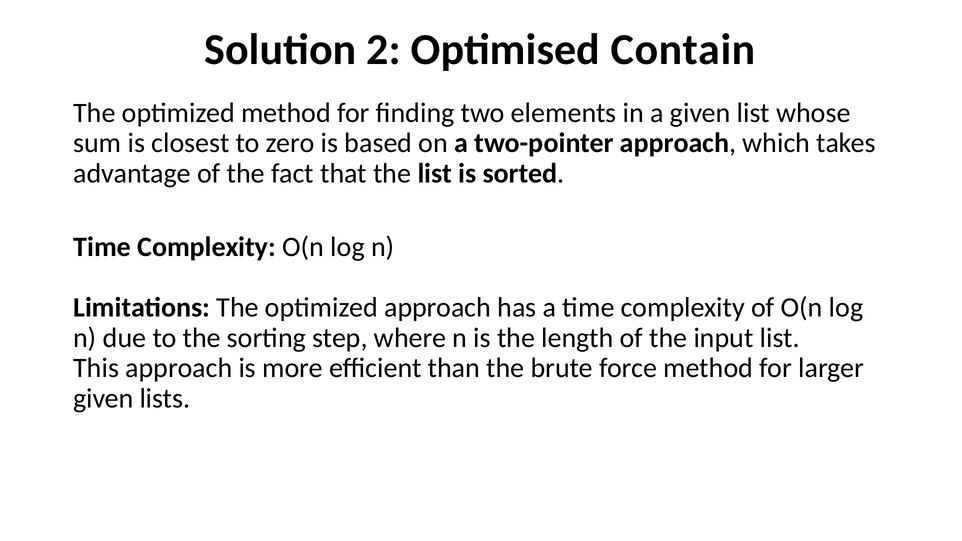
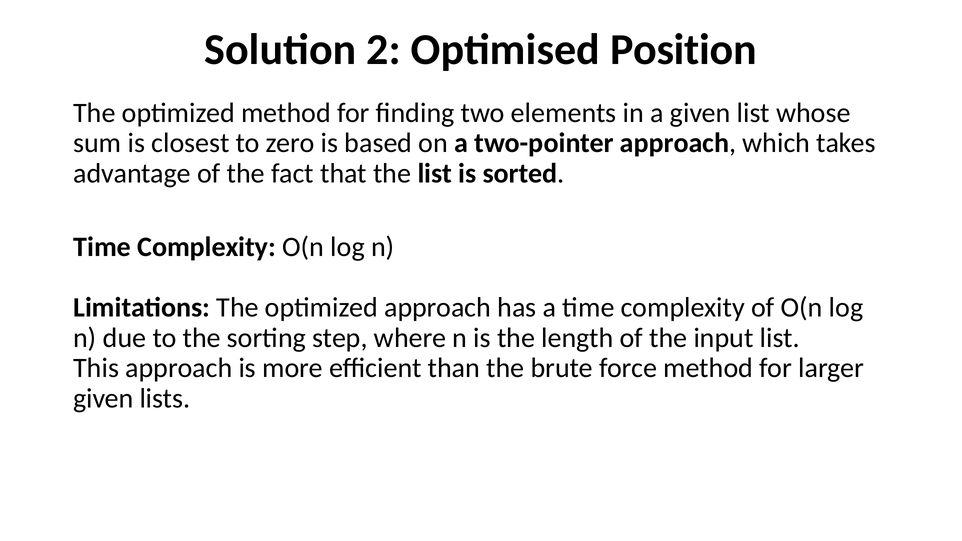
Contain: Contain -> Position
